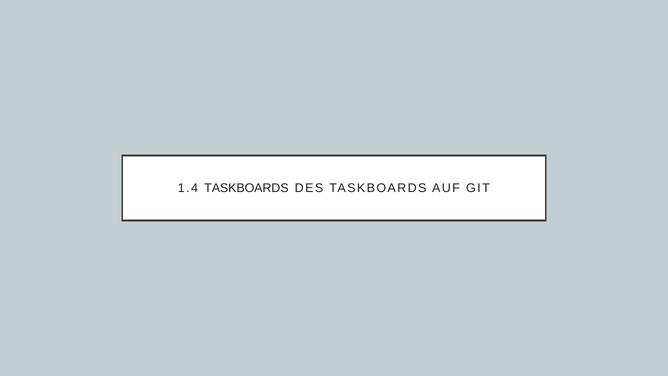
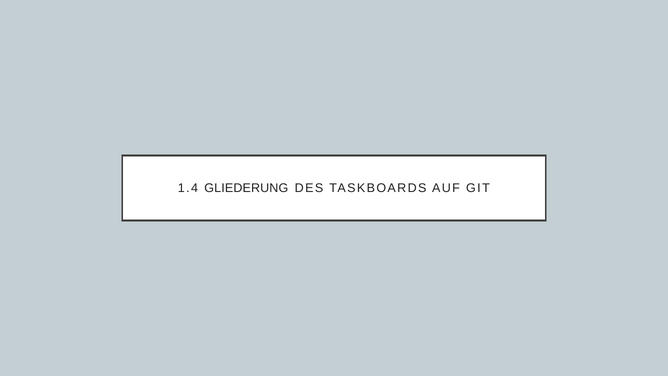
1.4 TASKBOARDS: TASKBOARDS -> GLIEDERUNG
